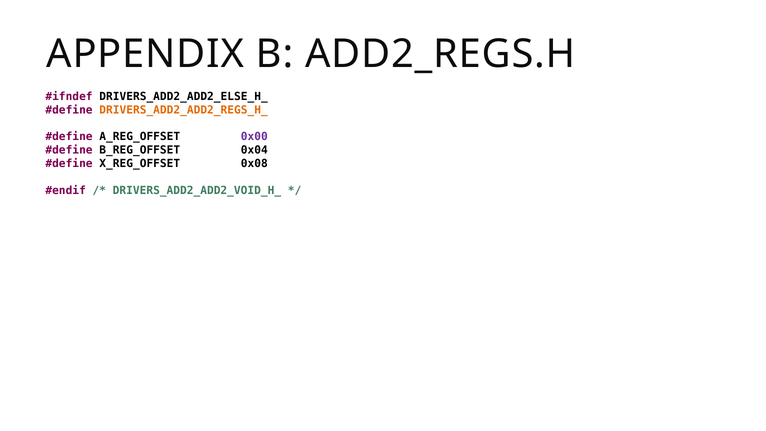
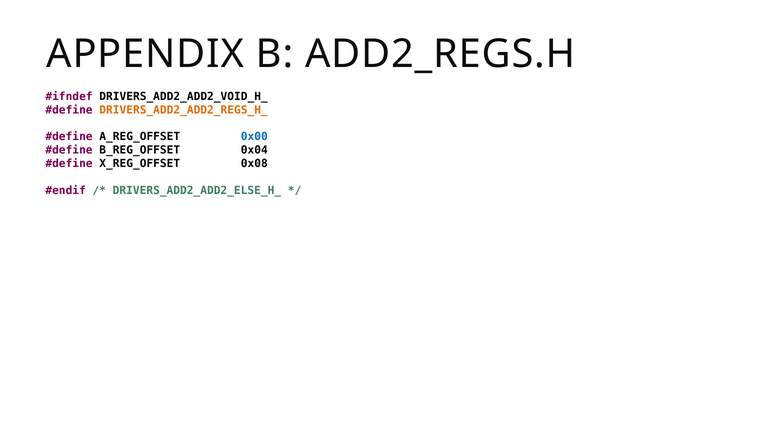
DRIVERS_ADD2_ADD2_ELSE_H_: DRIVERS_ADD2_ADD2_ELSE_H_ -> DRIVERS_ADD2_ADD2_VOID_H_
0x00 colour: purple -> blue
DRIVERS_ADD2_ADD2_VOID_H_: DRIVERS_ADD2_ADD2_VOID_H_ -> DRIVERS_ADD2_ADD2_ELSE_H_
